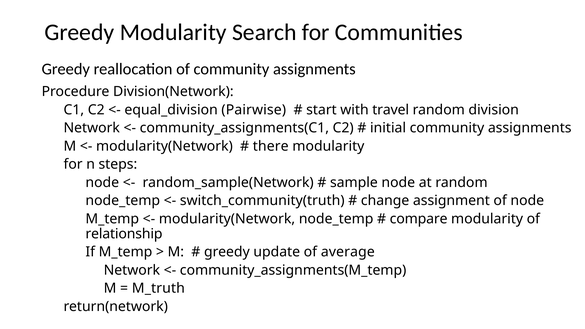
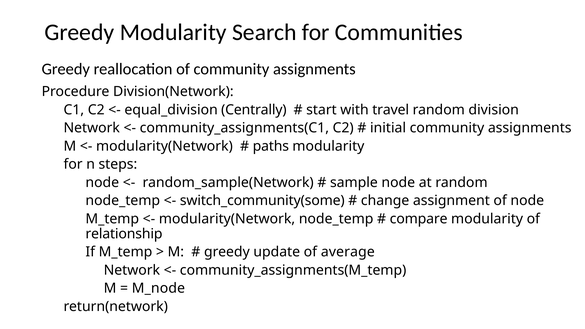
Pairwise: Pairwise -> Centrally
there: there -> paths
switch_community(truth: switch_community(truth -> switch_community(some
M_truth: M_truth -> M_node
